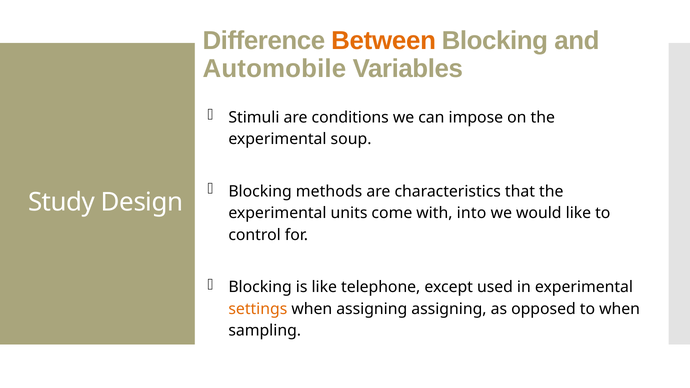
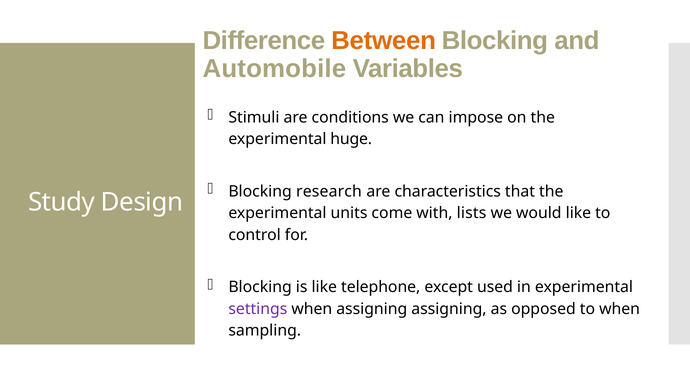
soup: soup -> huge
methods: methods -> research
into: into -> lists
settings colour: orange -> purple
